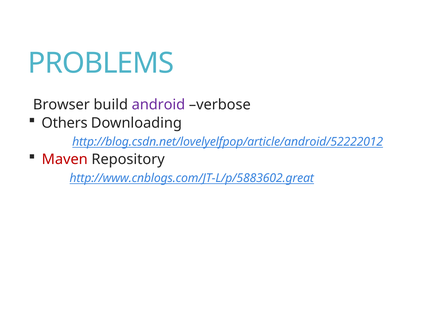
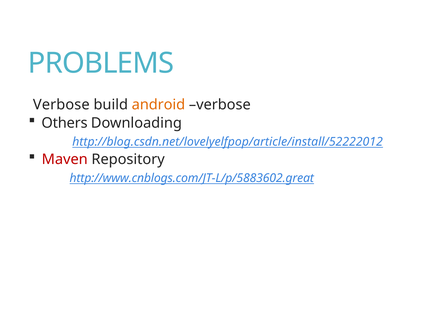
Browser at (61, 105): Browser -> Verbose
android colour: purple -> orange
http://blog.csdn.net/lovelyelfpop/article/android/52222012: http://blog.csdn.net/lovelyelfpop/article/android/52222012 -> http://blog.csdn.net/lovelyelfpop/article/install/52222012
